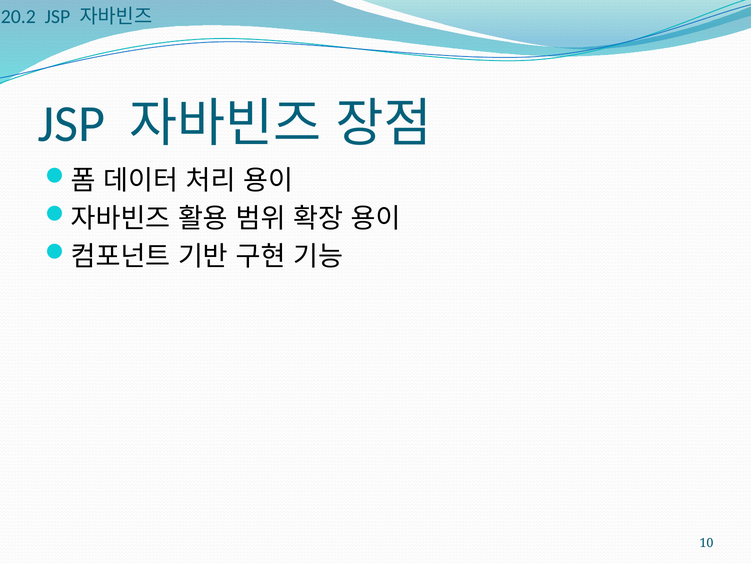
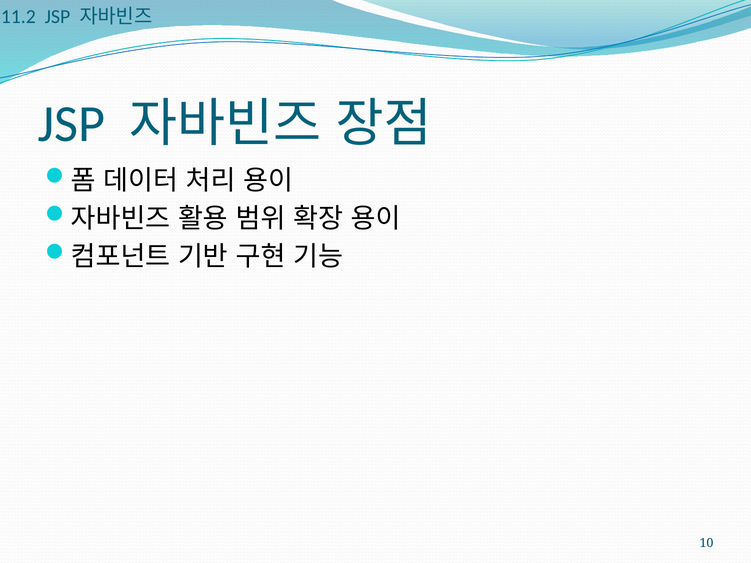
20.2: 20.2 -> 11.2
